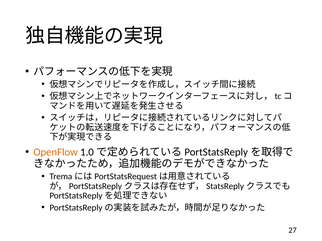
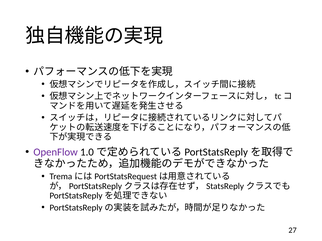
OpenFlow colour: orange -> purple
